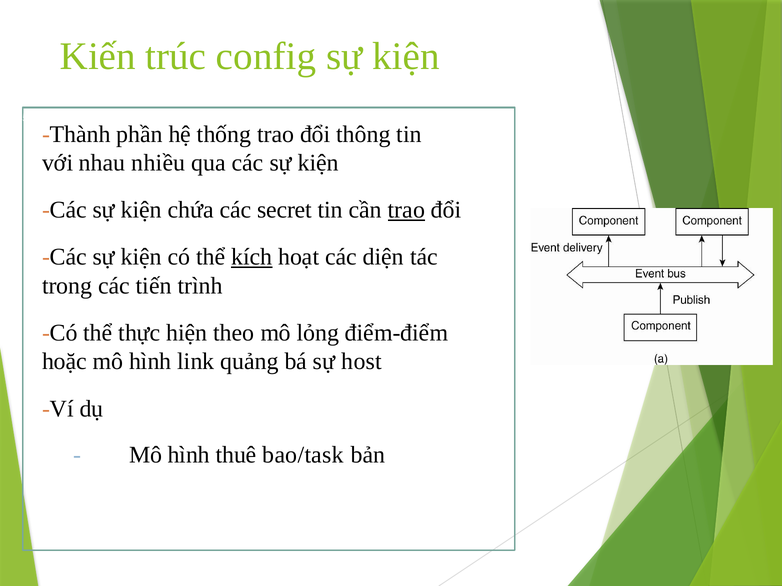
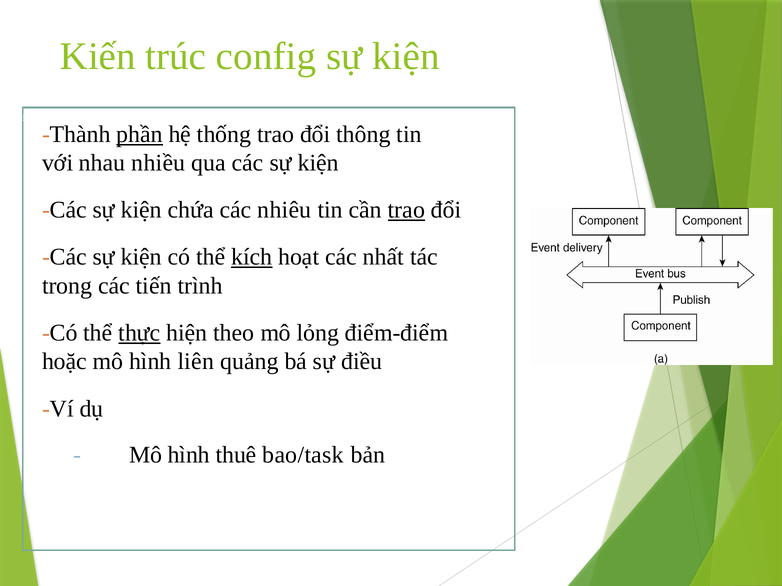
phần underline: none -> present
secret: secret -> nhiêu
diện: diện -> nhất
thực underline: none -> present
link: link -> liên
host: host -> điều
